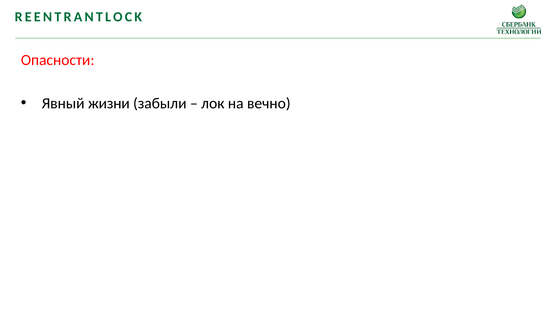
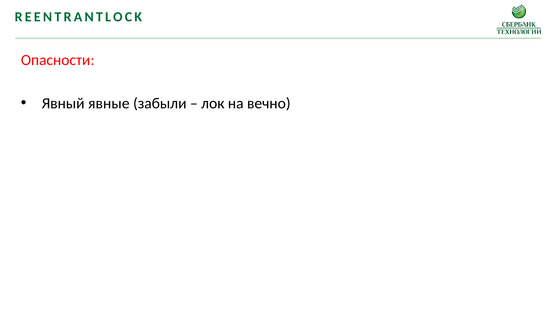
жизни: жизни -> явные
